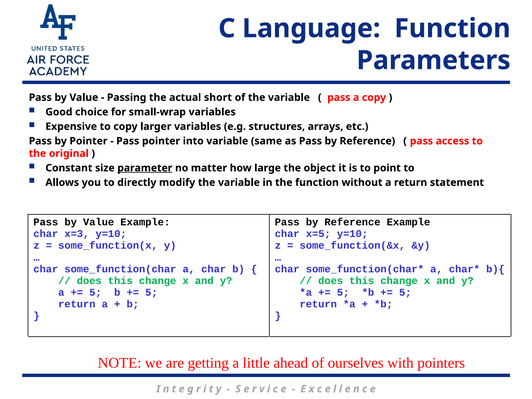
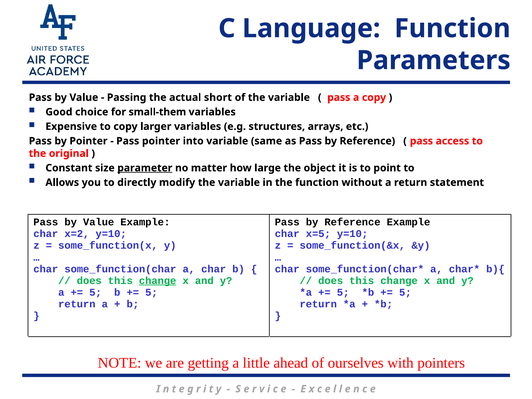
small-wrap: small-wrap -> small-them
x=3: x=3 -> x=2
change at (158, 281) underline: none -> present
